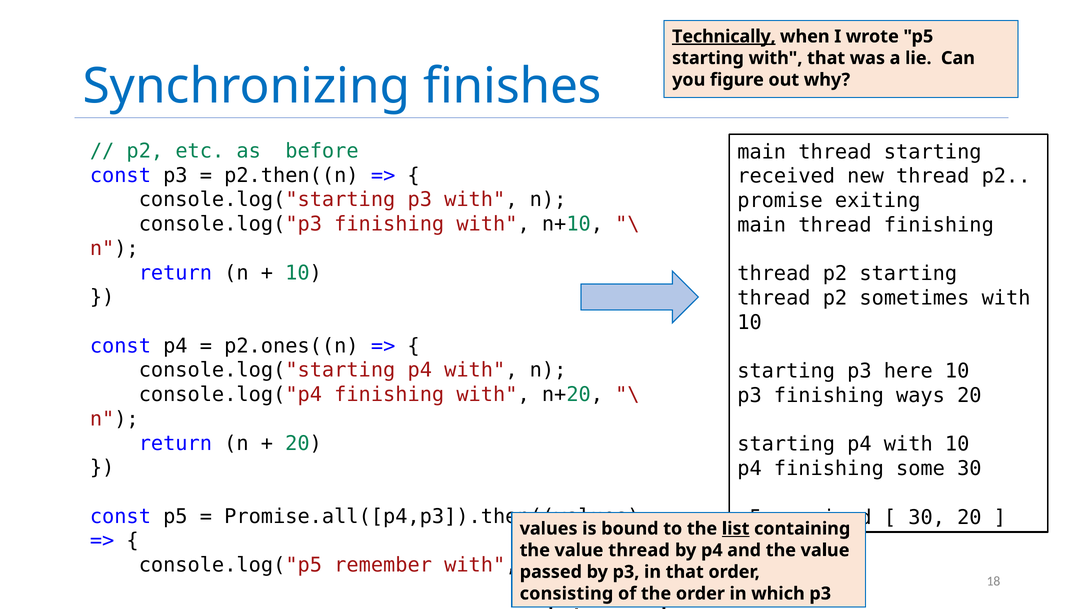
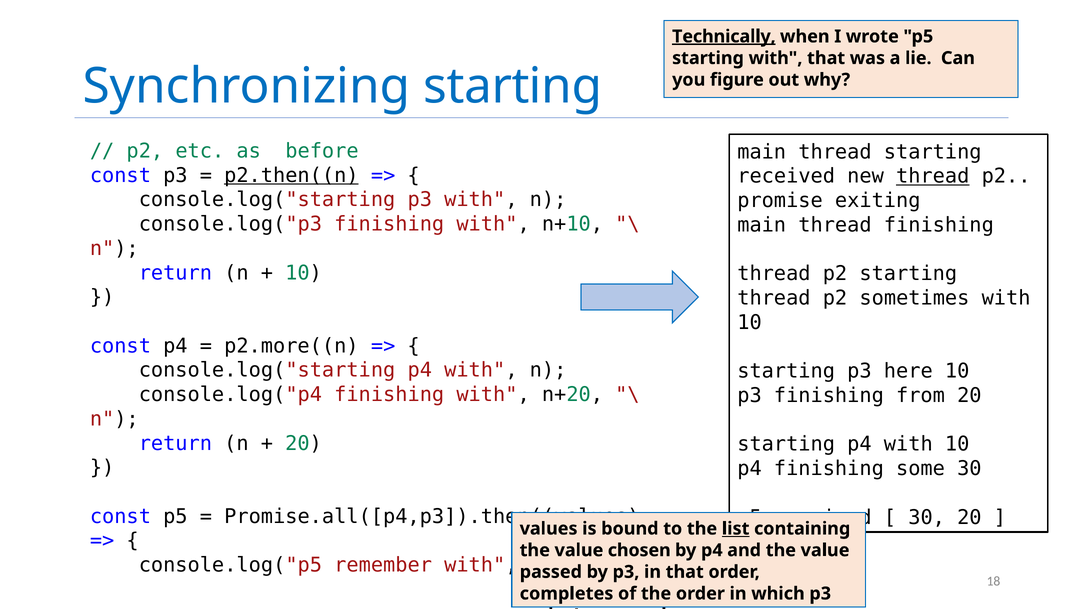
Synchronizing finishes: finishes -> starting
p2.then((n underline: none -> present
thread at (933, 176) underline: none -> present
p2.ones((n: p2.ones((n -> p2.more((n
ways: ways -> from
thread at (639, 550): thread -> chosen
consisting: consisting -> completes
